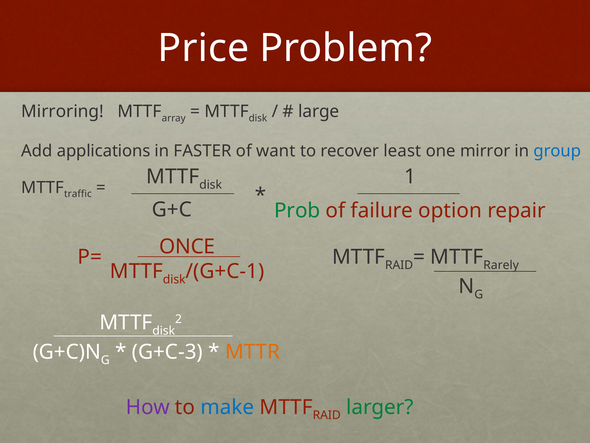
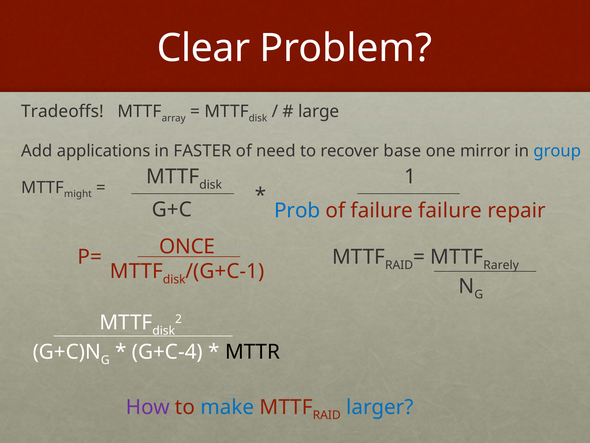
Price: Price -> Clear
Mirroring: Mirroring -> Tradeoffs
want: want -> need
least: least -> base
traffic: traffic -> might
Prob colour: green -> blue
failure option: option -> failure
G+C-3: G+C-3 -> G+C-4
MTTR colour: orange -> black
larger colour: green -> blue
